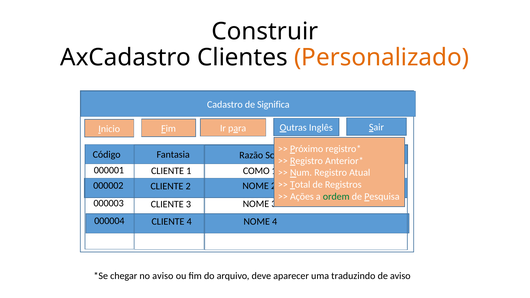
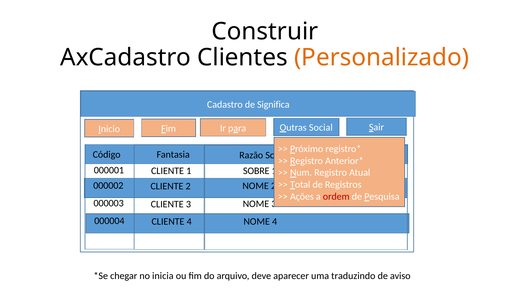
Outras Inglês: Inglês -> Social
COMO: COMO -> SOBRE
ordem colour: green -> red
no aviso: aviso -> inicia
